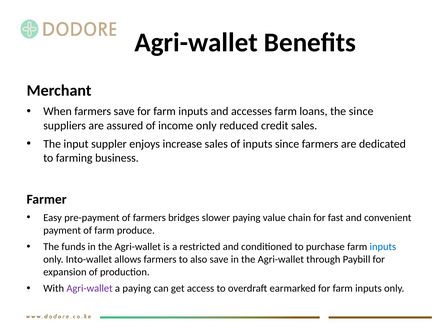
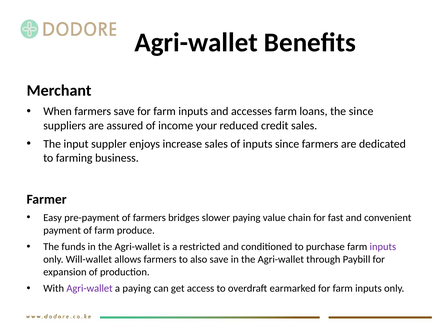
income only: only -> your
inputs at (383, 247) colour: blue -> purple
Into-wallet: Into-wallet -> Will-wallet
